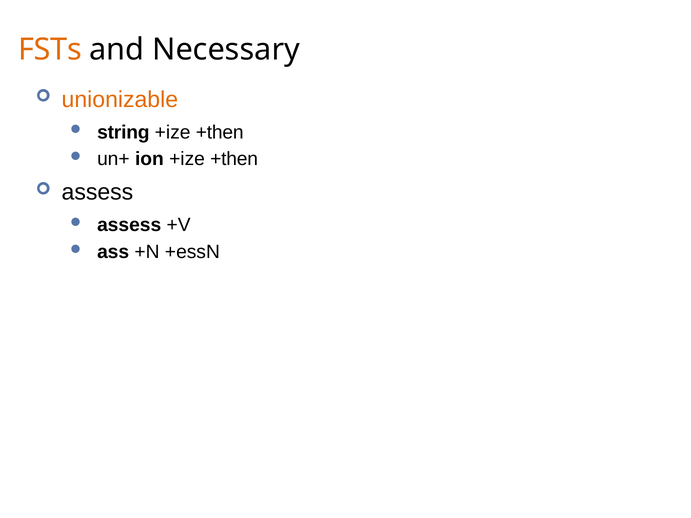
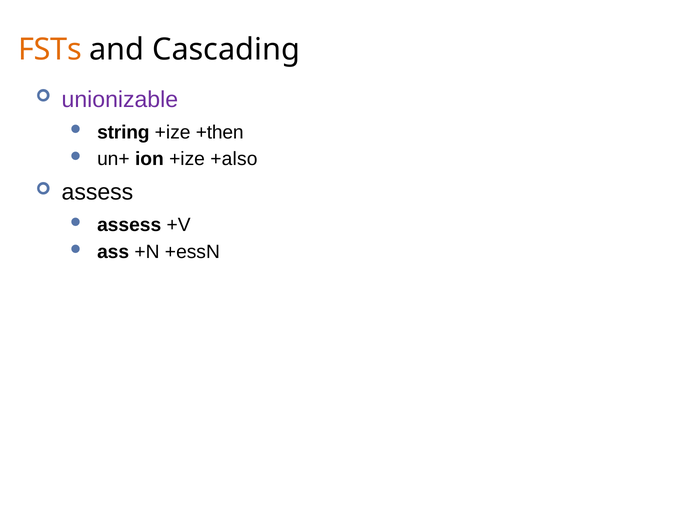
Necessary: Necessary -> Cascading
unionizable colour: orange -> purple
ion +ize +then: +then -> +also
